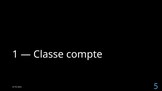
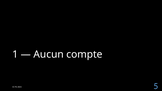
Classe: Classe -> Aucun
